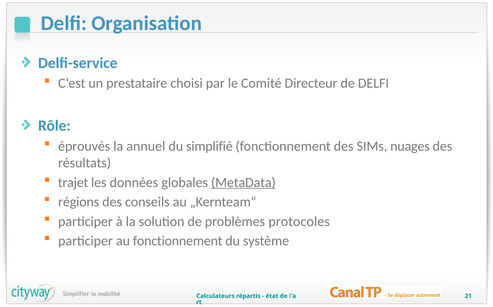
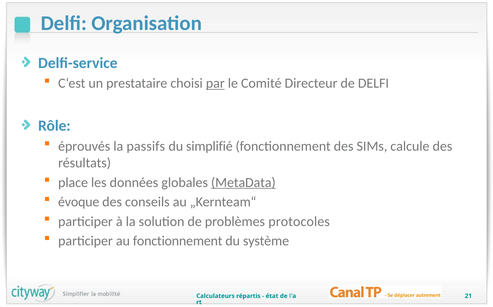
par underline: none -> present
annuel: annuel -> passifs
nuages: nuages -> calcule
trajet: trajet -> place
régions: régions -> évoque
